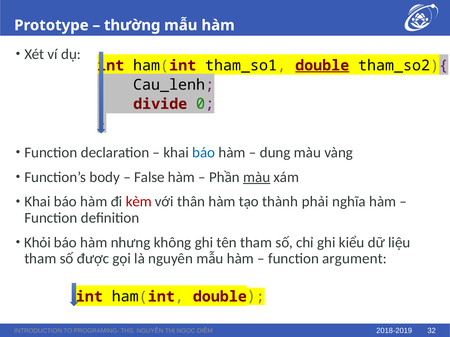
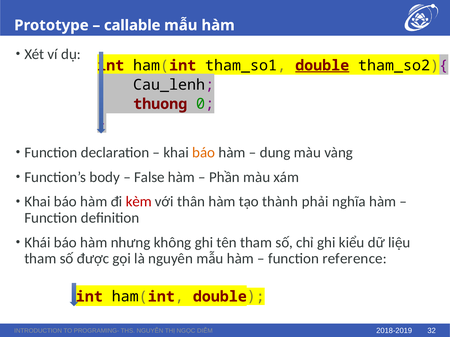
thường: thường -> callable
divide: divide -> thuong
báo at (204, 153) colour: blue -> orange
màu at (257, 177) underline: present -> none
Khỏi: Khỏi -> Khái
argument: argument -> reference
